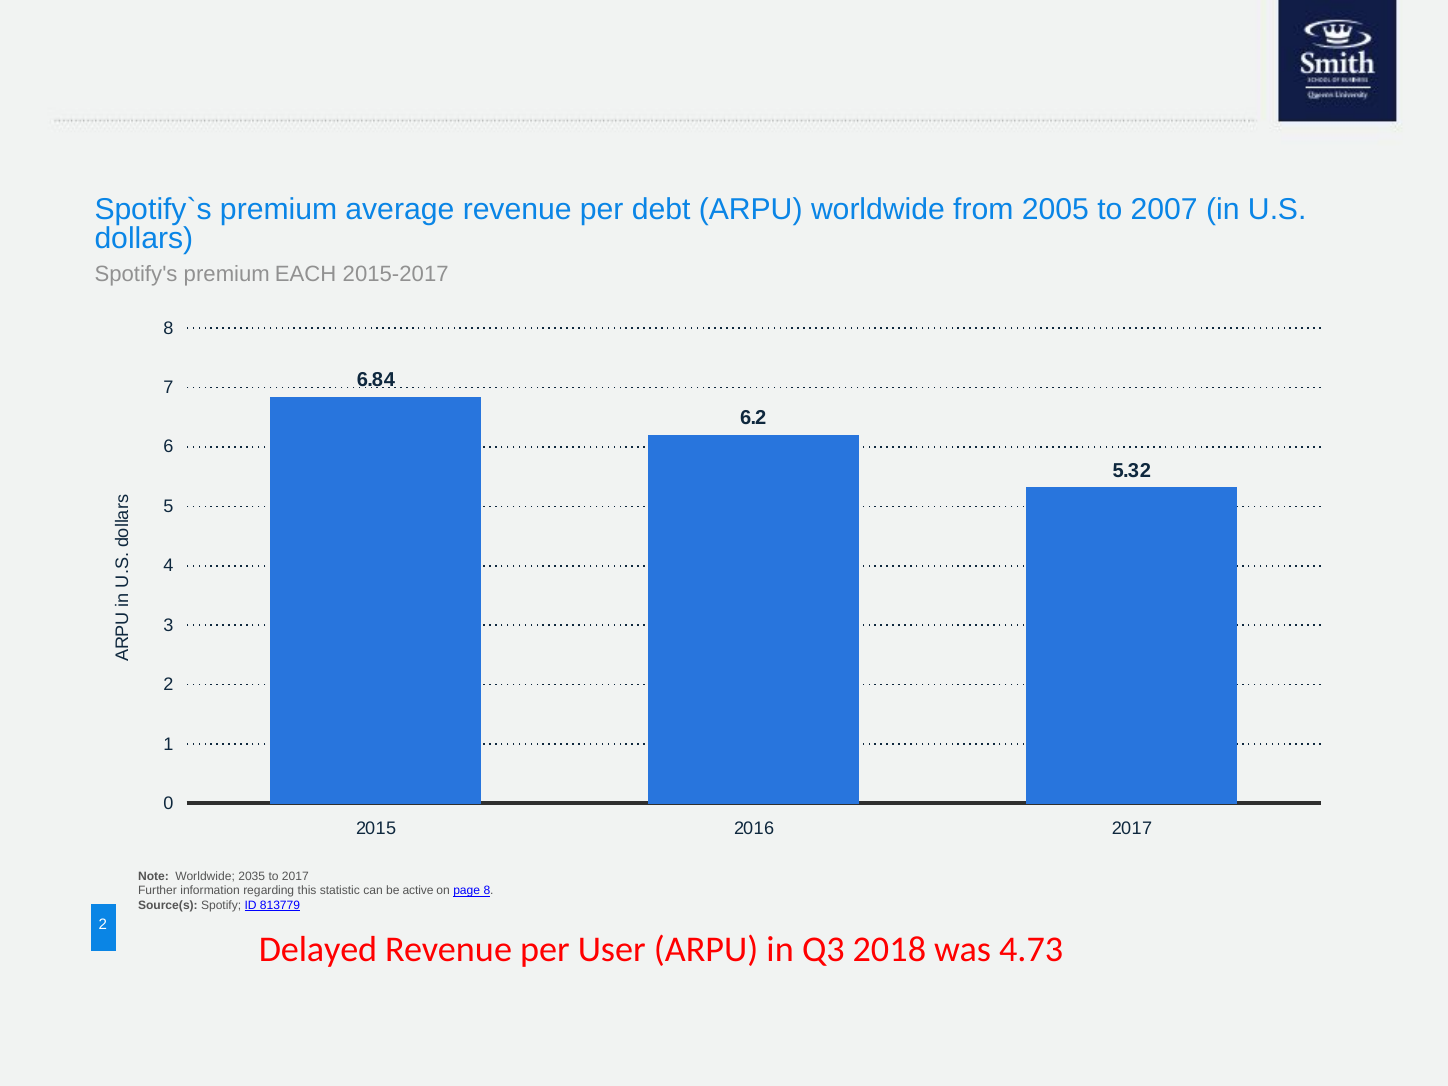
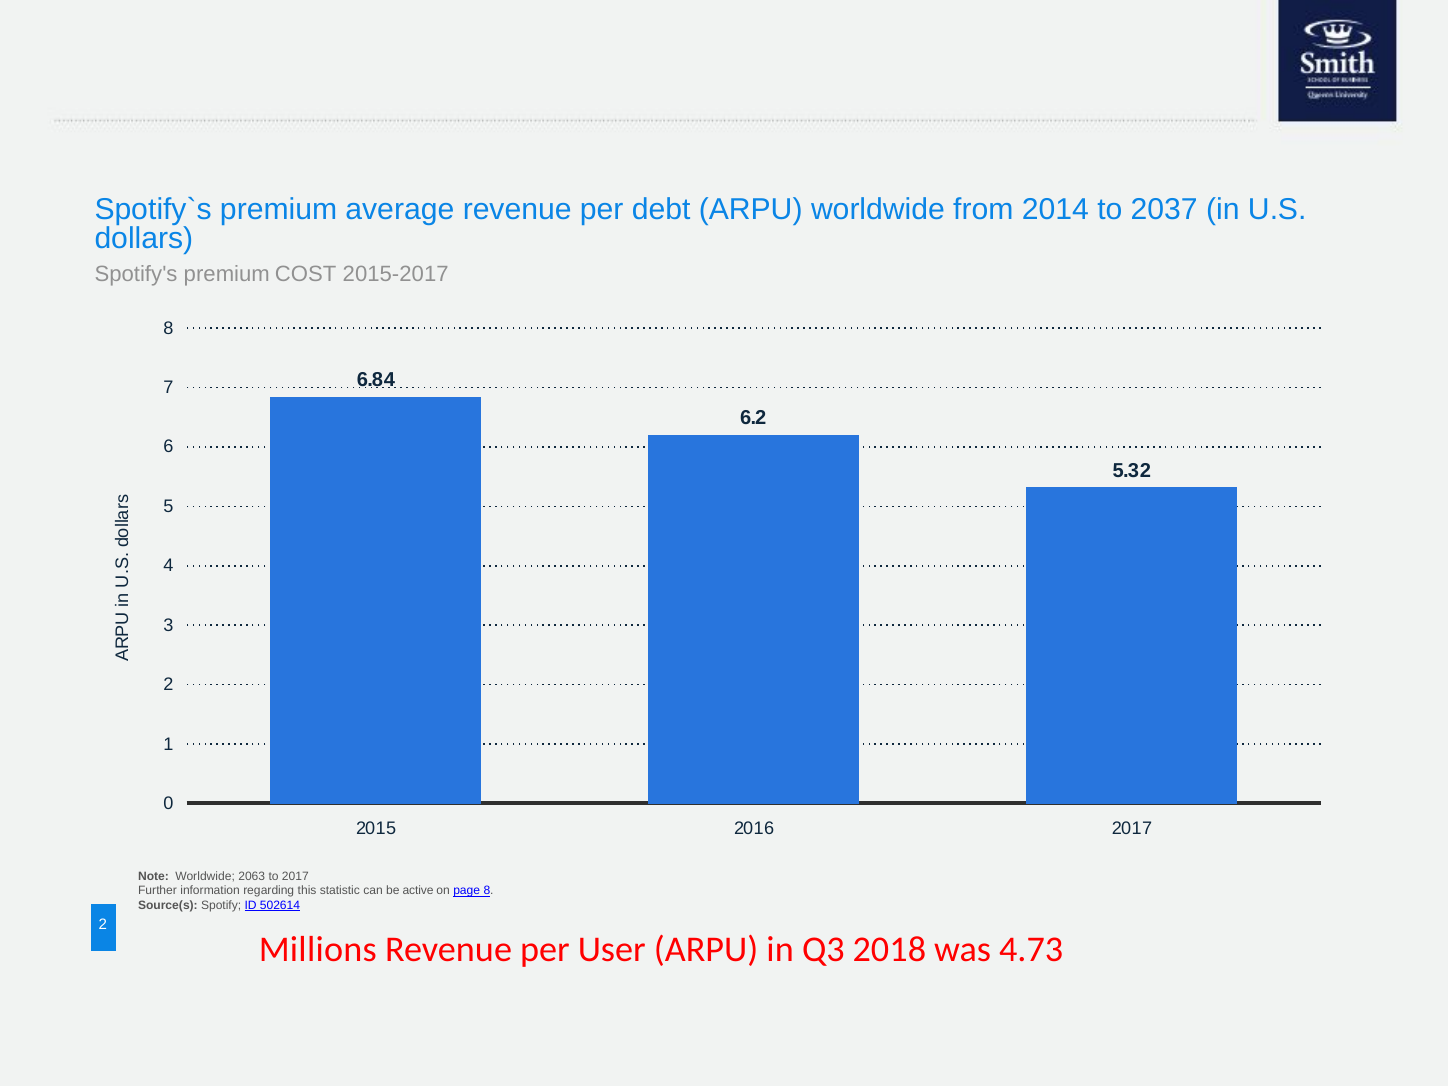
2005: 2005 -> 2014
2007: 2007 -> 2037
EACH: EACH -> COST
2035: 2035 -> 2063
813779: 813779 -> 502614
Delayed: Delayed -> Millions
